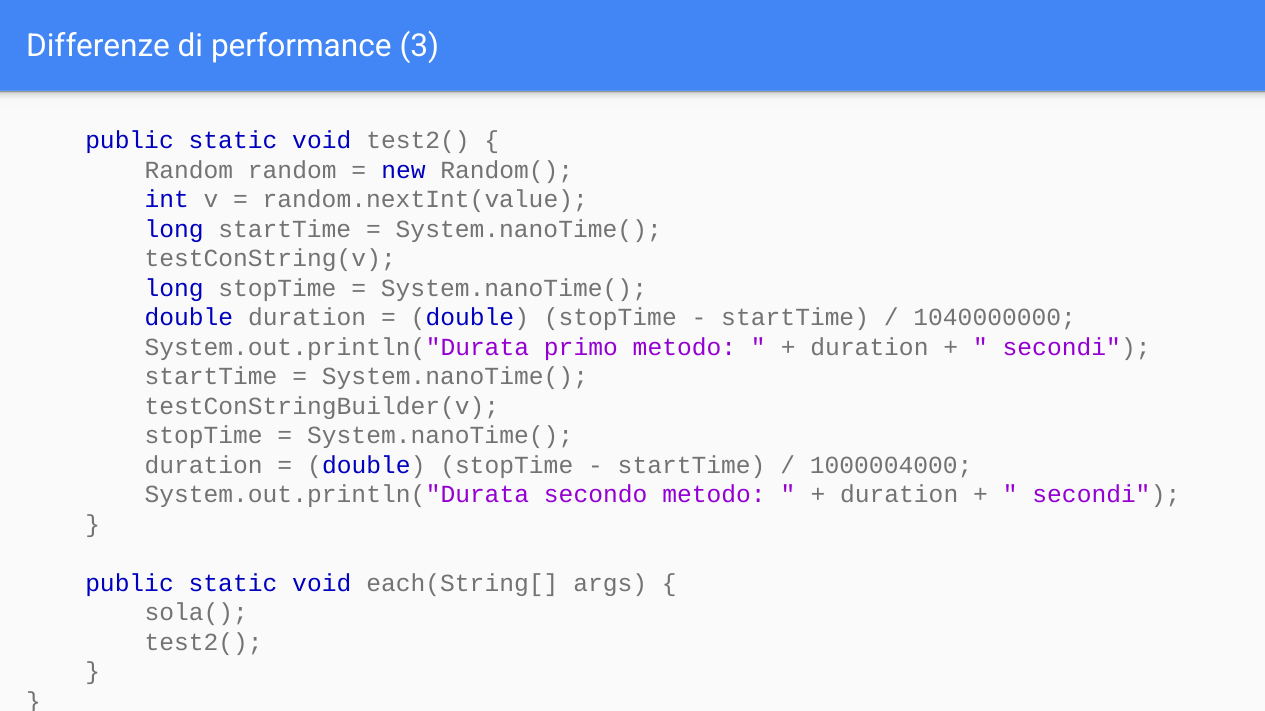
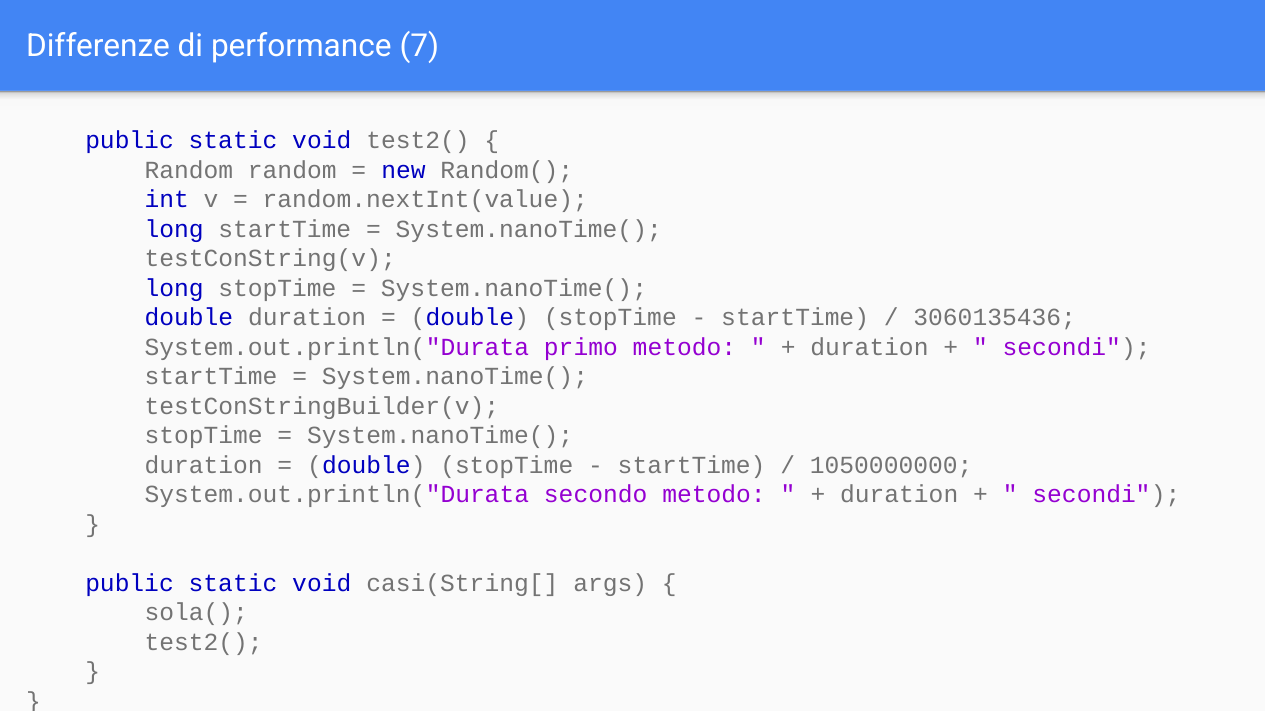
3: 3 -> 7
1040000000: 1040000000 -> 3060135436
1000004000: 1000004000 -> 1050000000
each(String[: each(String[ -> casi(String[
